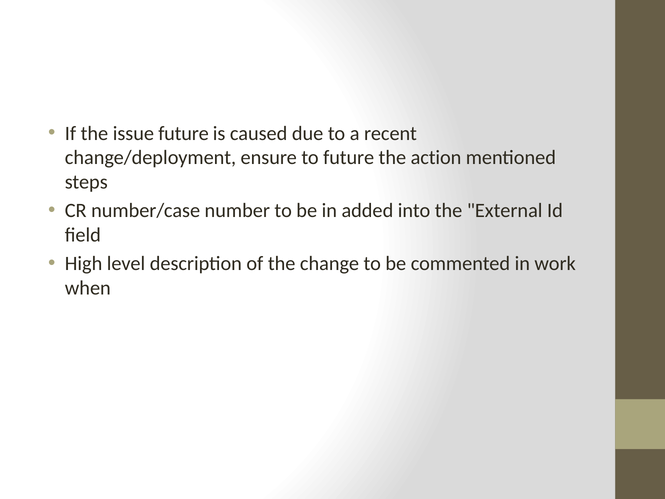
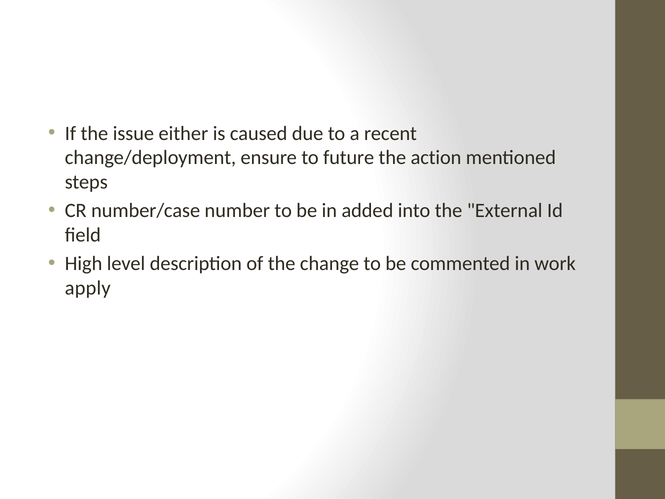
issue future: future -> either
when: when -> apply
